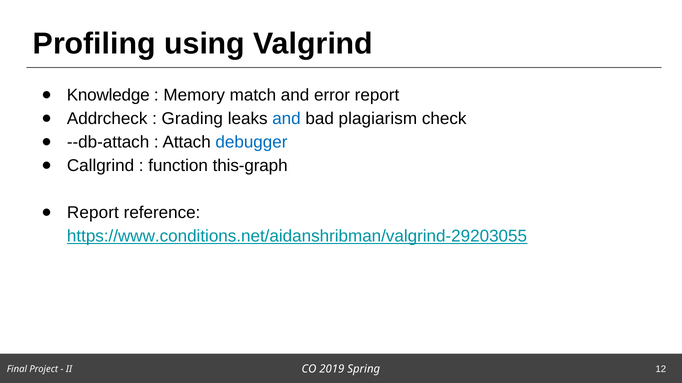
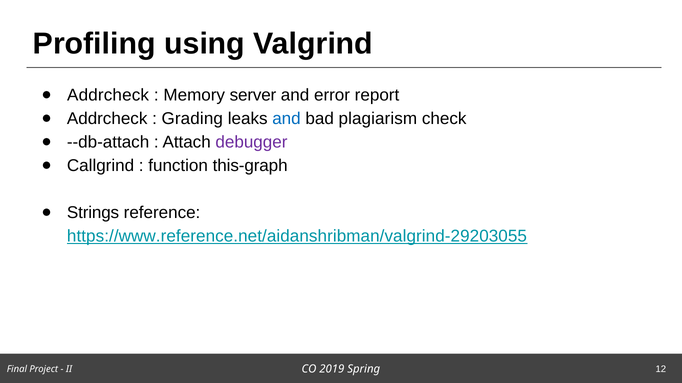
Knowledge at (108, 95): Knowledge -> Addrcheck
match: match -> server
debugger colour: blue -> purple
Report at (93, 213): Report -> Strings
https://www.conditions.net/aidanshribman/valgrind-29203055: https://www.conditions.net/aidanshribman/valgrind-29203055 -> https://www.reference.net/aidanshribman/valgrind-29203055
